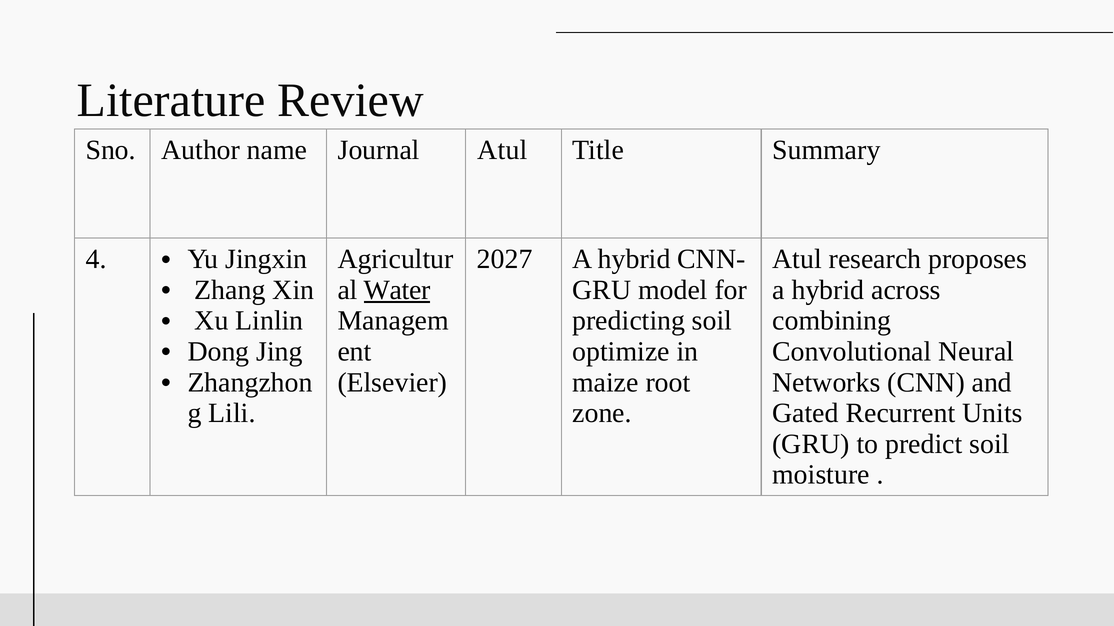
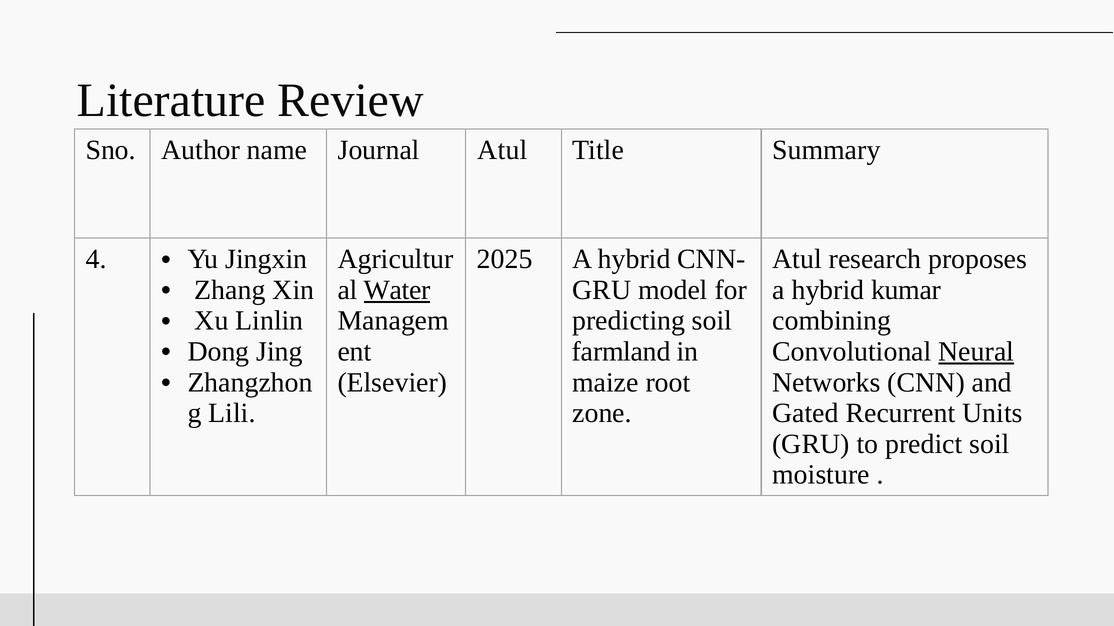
2027: 2027 -> 2025
across: across -> kumar
optimize: optimize -> farmland
Neural underline: none -> present
